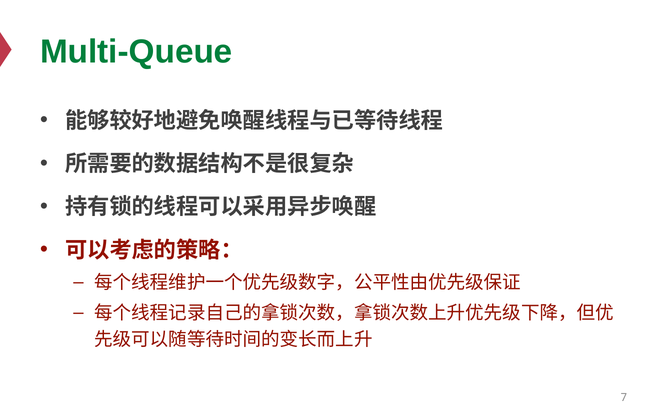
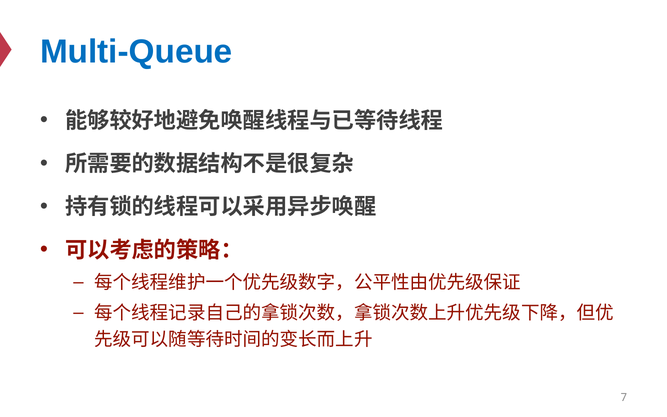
Multi-Queue colour: green -> blue
